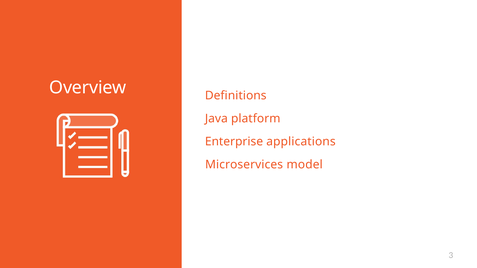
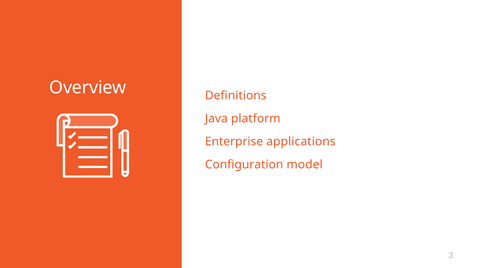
Microservices: Microservices -> Configuration
